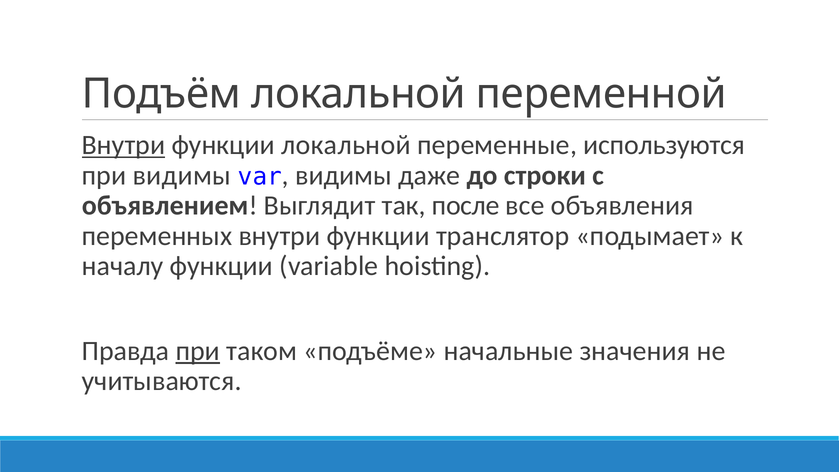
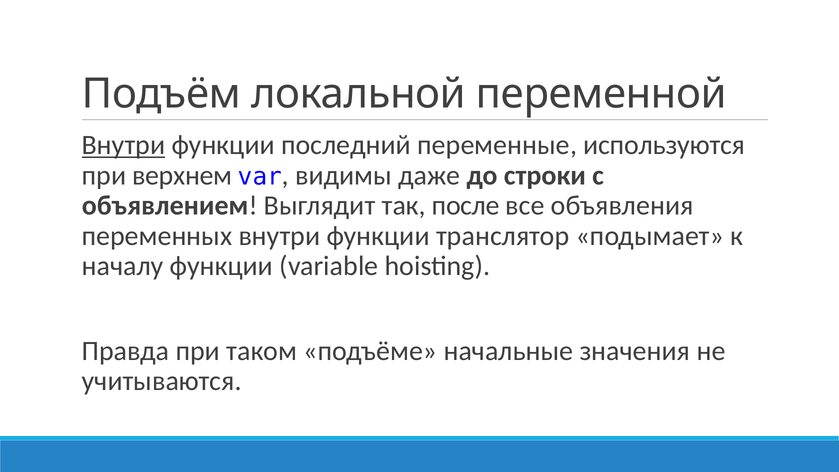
функции локальной: локальной -> последний
при видимы: видимы -> верхнем
при at (198, 351) underline: present -> none
